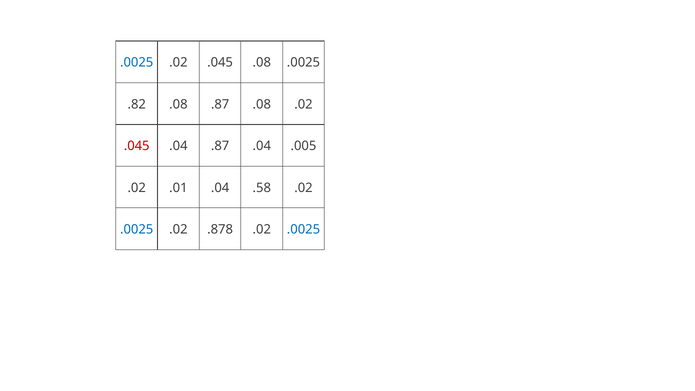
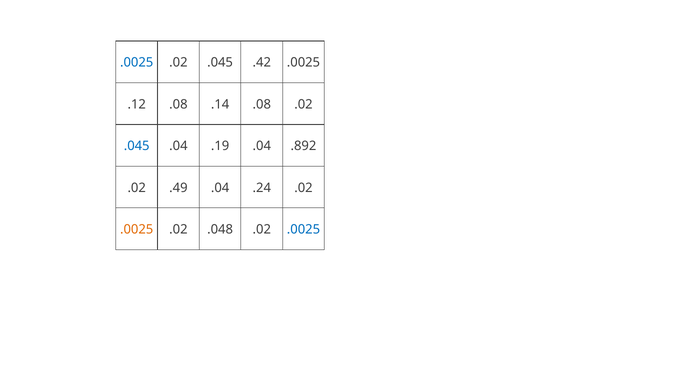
.045 .08: .08 -> .42
.82: .82 -> .12
.08 .87: .87 -> .14
.045 at (137, 146) colour: red -> blue
.04 .87: .87 -> .19
.005: .005 -> .892
.01: .01 -> .49
.58: .58 -> .24
.0025 at (137, 229) colour: blue -> orange
.878: .878 -> .048
